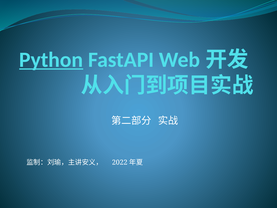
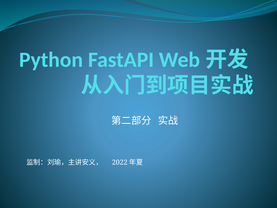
Python underline: present -> none
